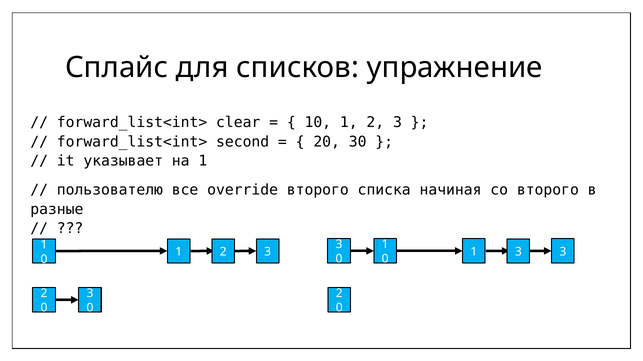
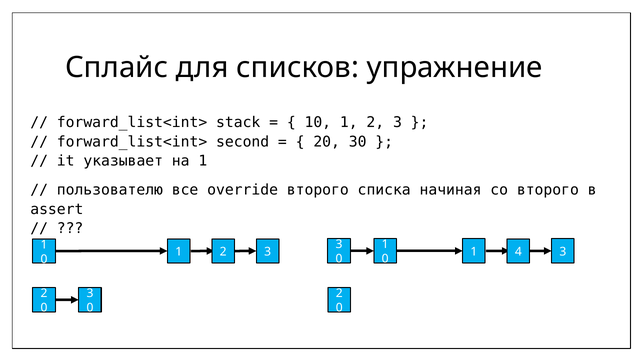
clear: clear -> stack
разные: разные -> assert
1 3: 3 -> 4
